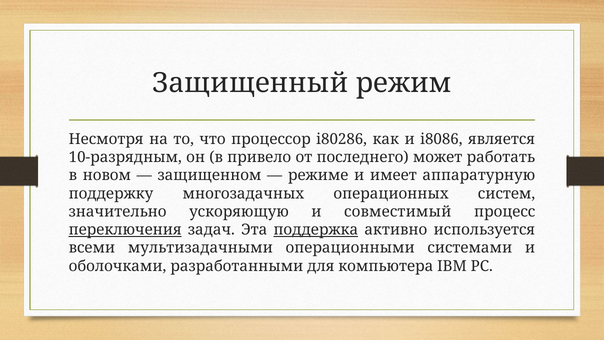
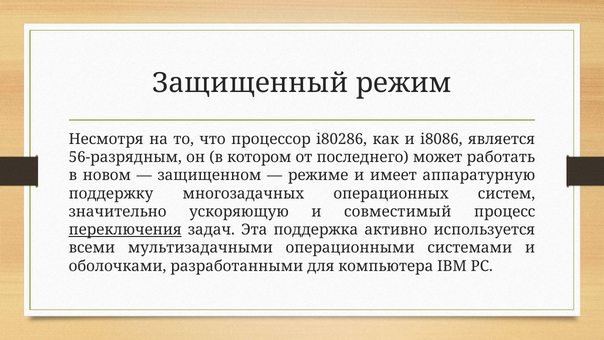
10-разрядным: 10-разрядным -> 56-разрядным
привело: привело -> котором
поддержка underline: present -> none
